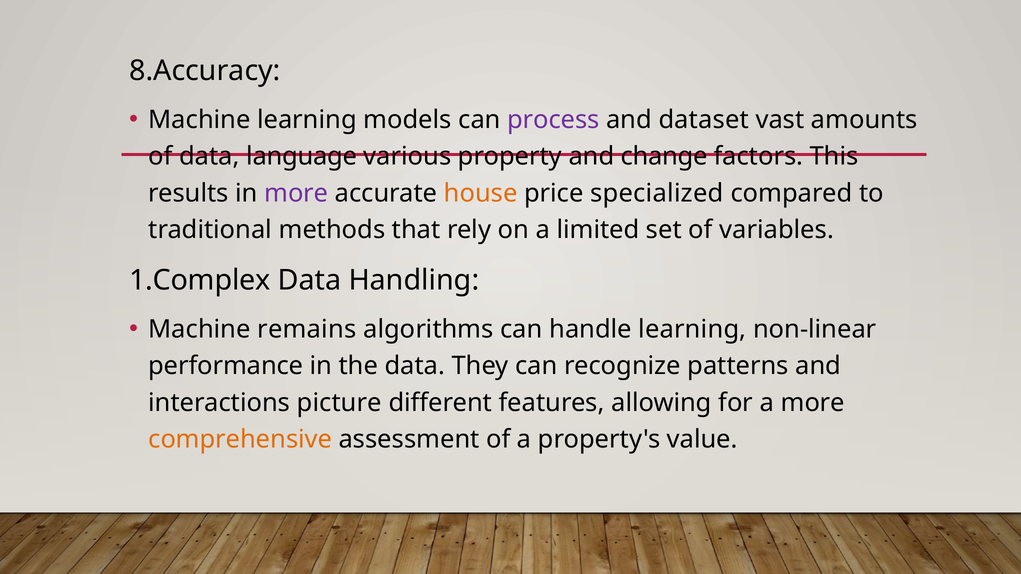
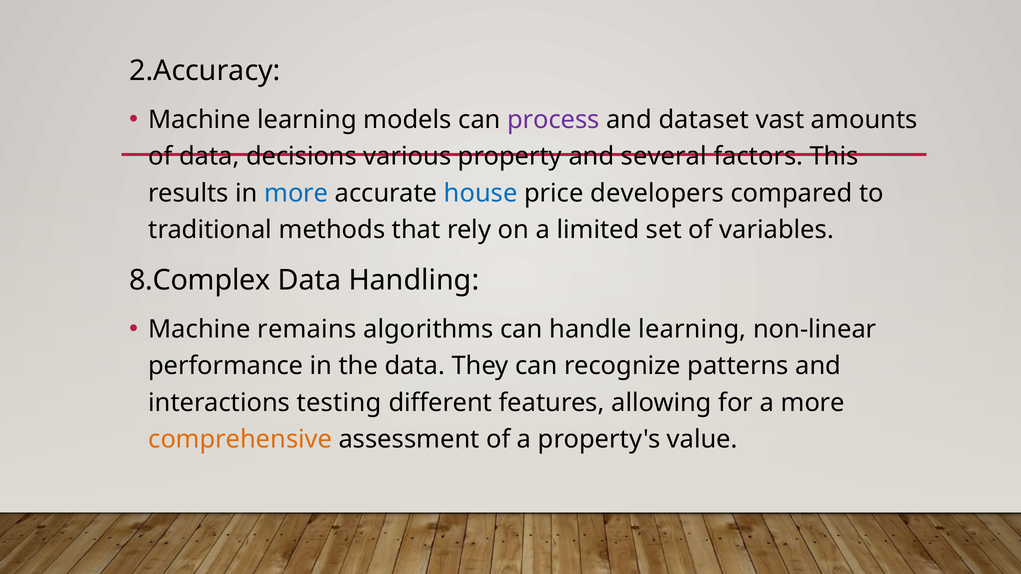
8.Accuracy: 8.Accuracy -> 2.Accuracy
language: language -> decisions
change: change -> several
more at (296, 193) colour: purple -> blue
house colour: orange -> blue
specialized: specialized -> developers
1.Complex: 1.Complex -> 8.Complex
picture: picture -> testing
